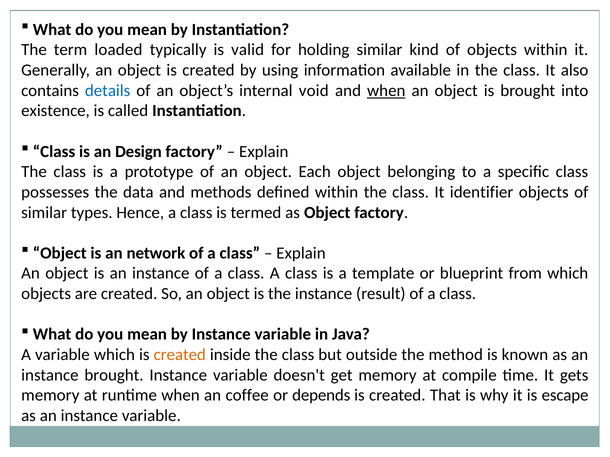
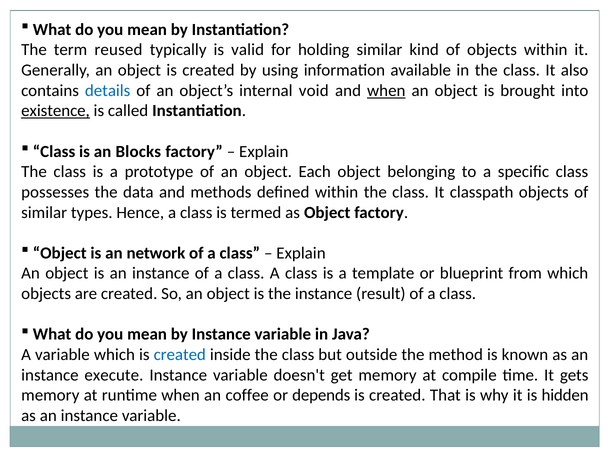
loaded: loaded -> reused
existence underline: none -> present
Design: Design -> Blocks
identifier: identifier -> classpath
created at (180, 355) colour: orange -> blue
instance brought: brought -> execute
escape: escape -> hidden
